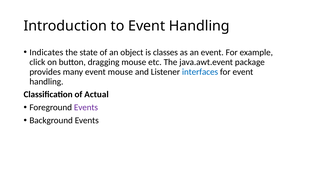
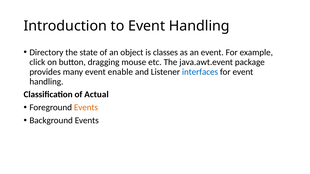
Indicates: Indicates -> Directory
event mouse: mouse -> enable
Events at (86, 108) colour: purple -> orange
